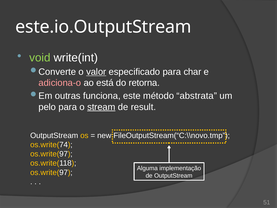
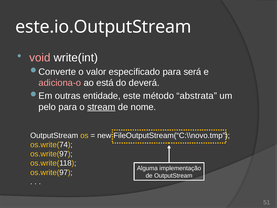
void colour: light green -> pink
valor underline: present -> none
char: char -> será
retorna: retorna -> deverá
funciona: funciona -> entidade
result: result -> nome
